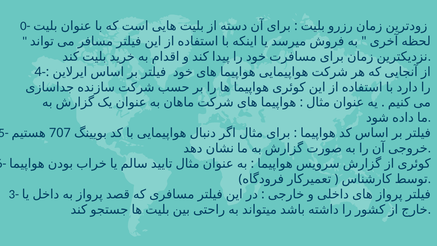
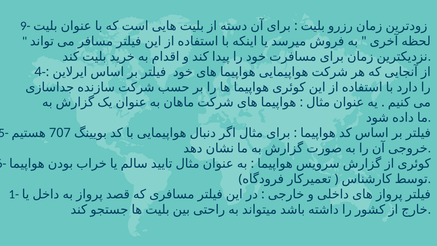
0-: 0- -> 9-
3-: 3- -> 1-
